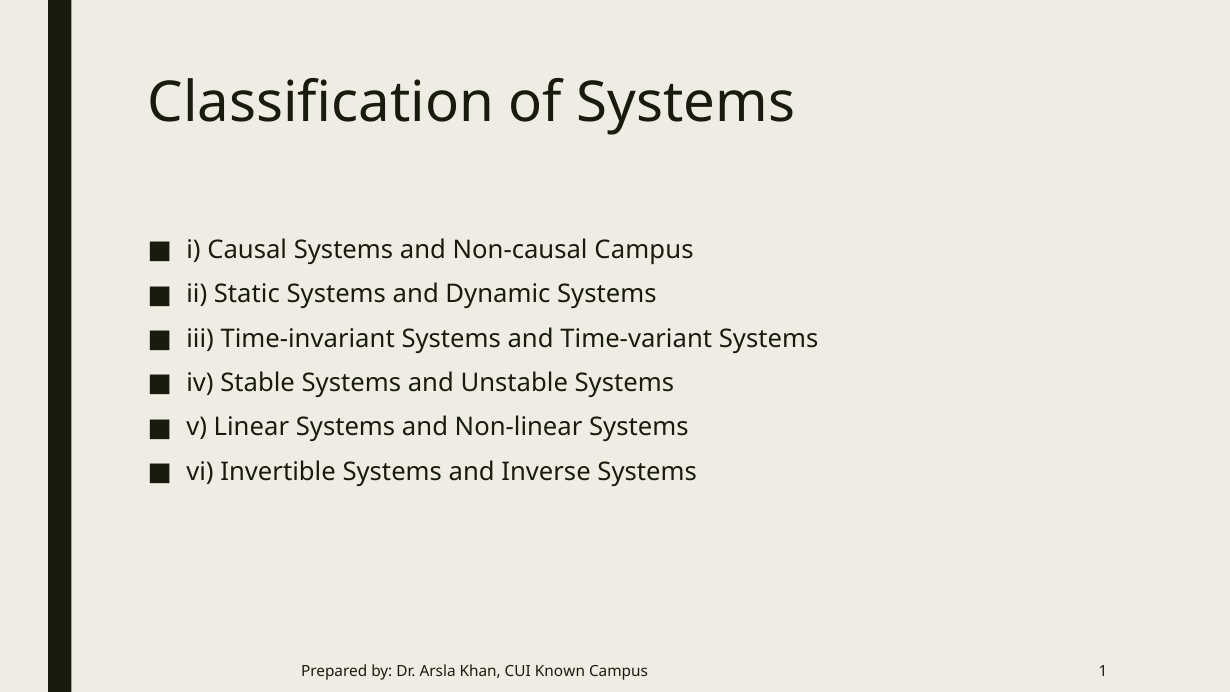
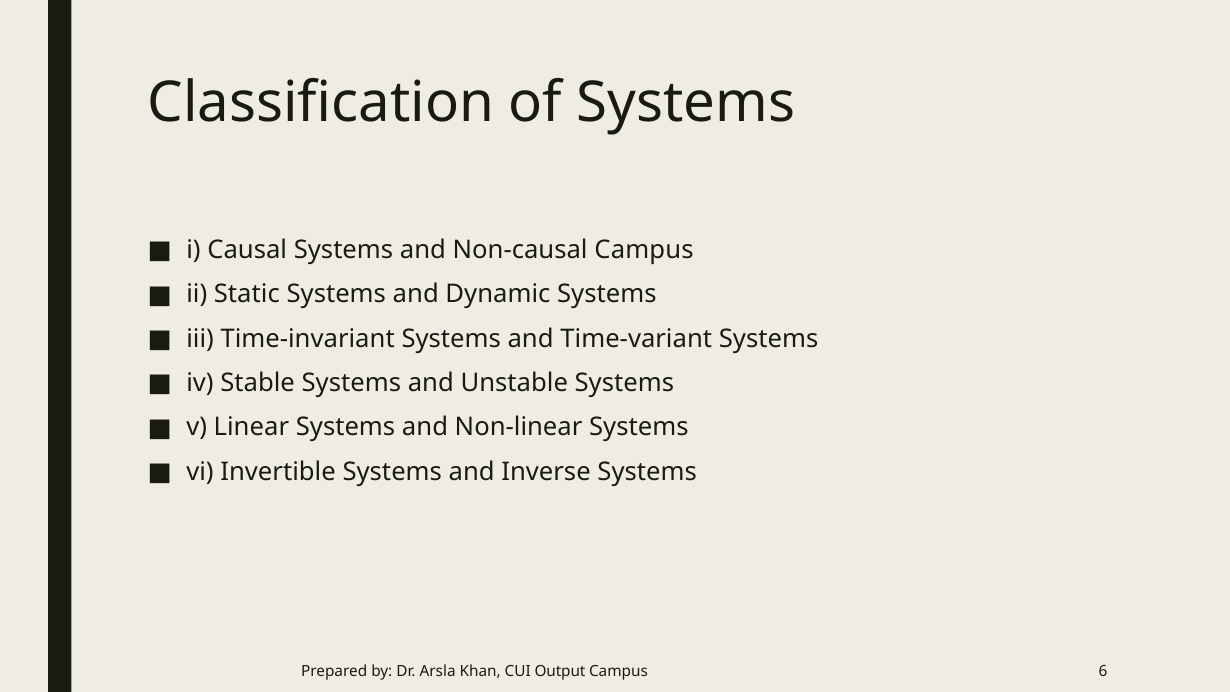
Known: Known -> Output
1: 1 -> 6
